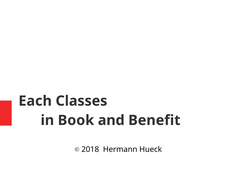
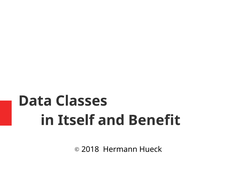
Each: Each -> Data
Book: Book -> Itself
